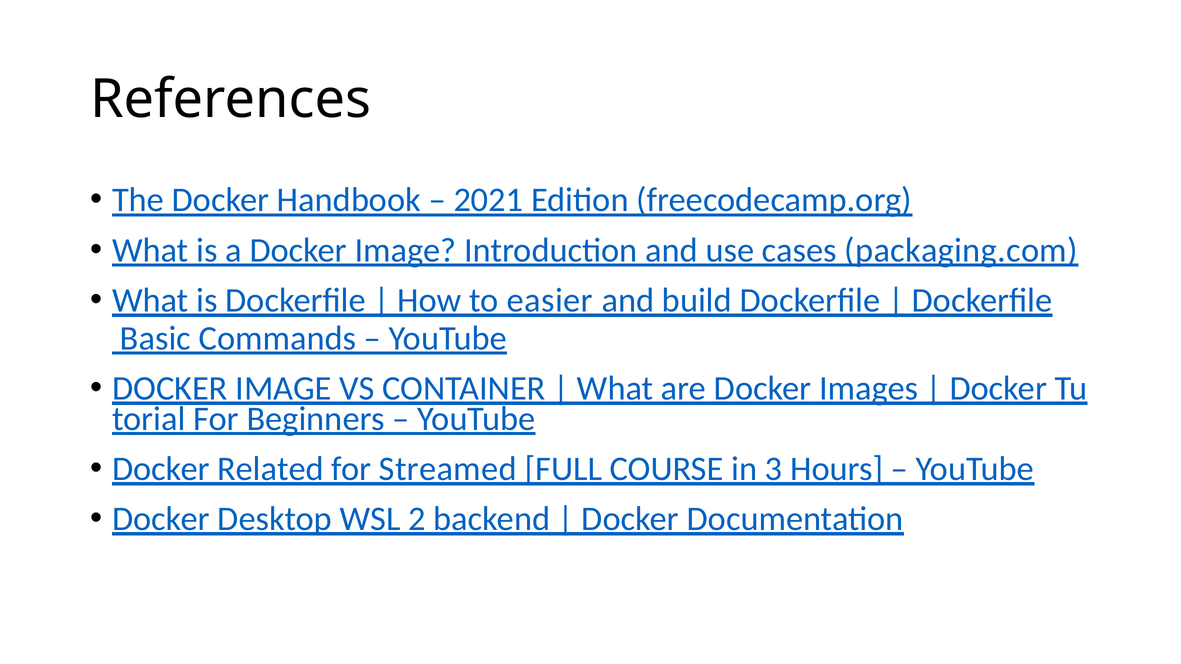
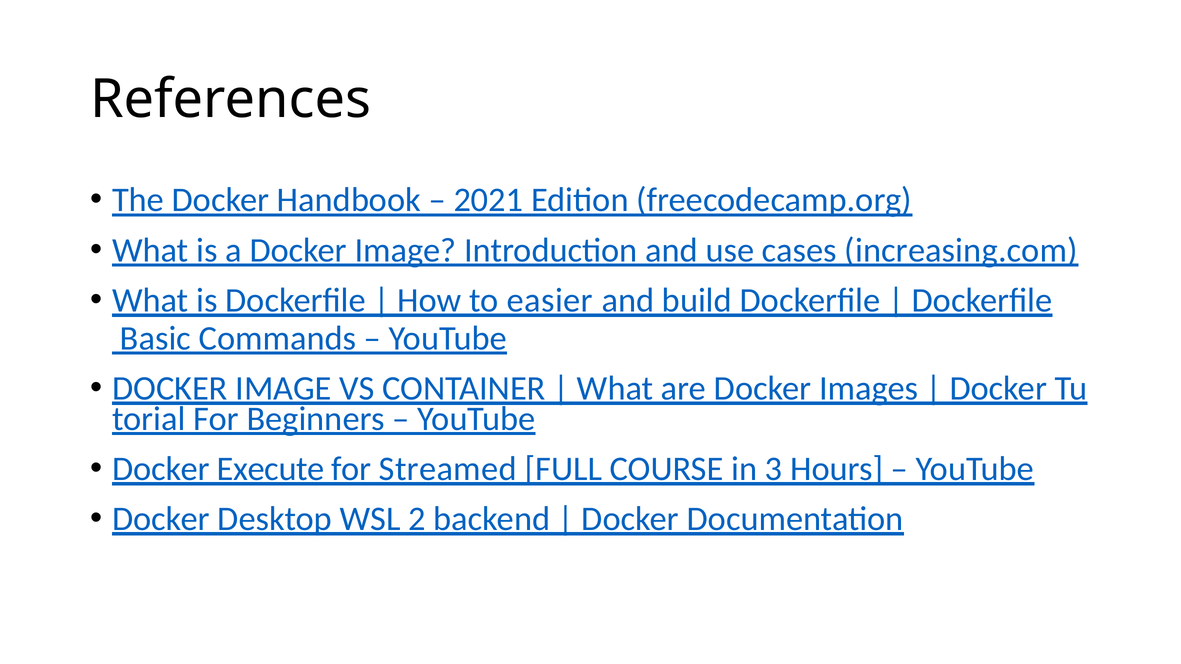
packaging.com: packaging.com -> increasing.com
Related: Related -> Execute
